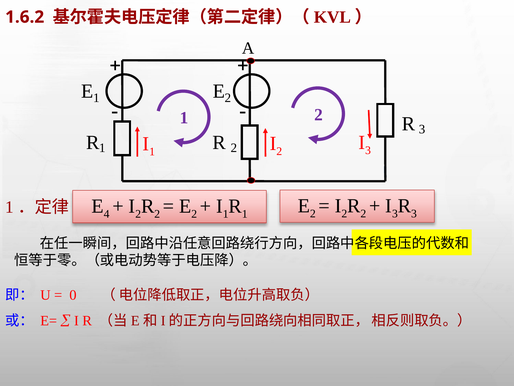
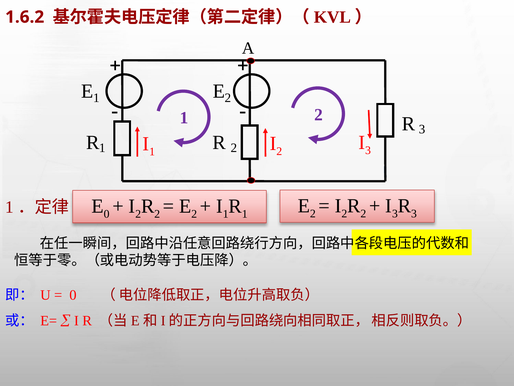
E 4: 4 -> 0
